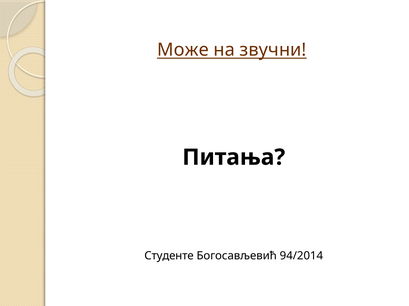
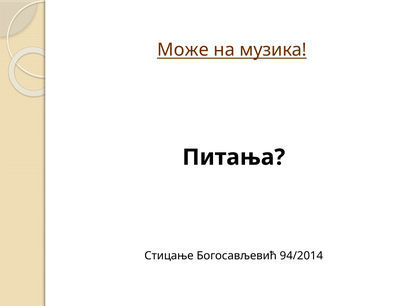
звучни: звучни -> музика
Студенте: Студенте -> Стицање
